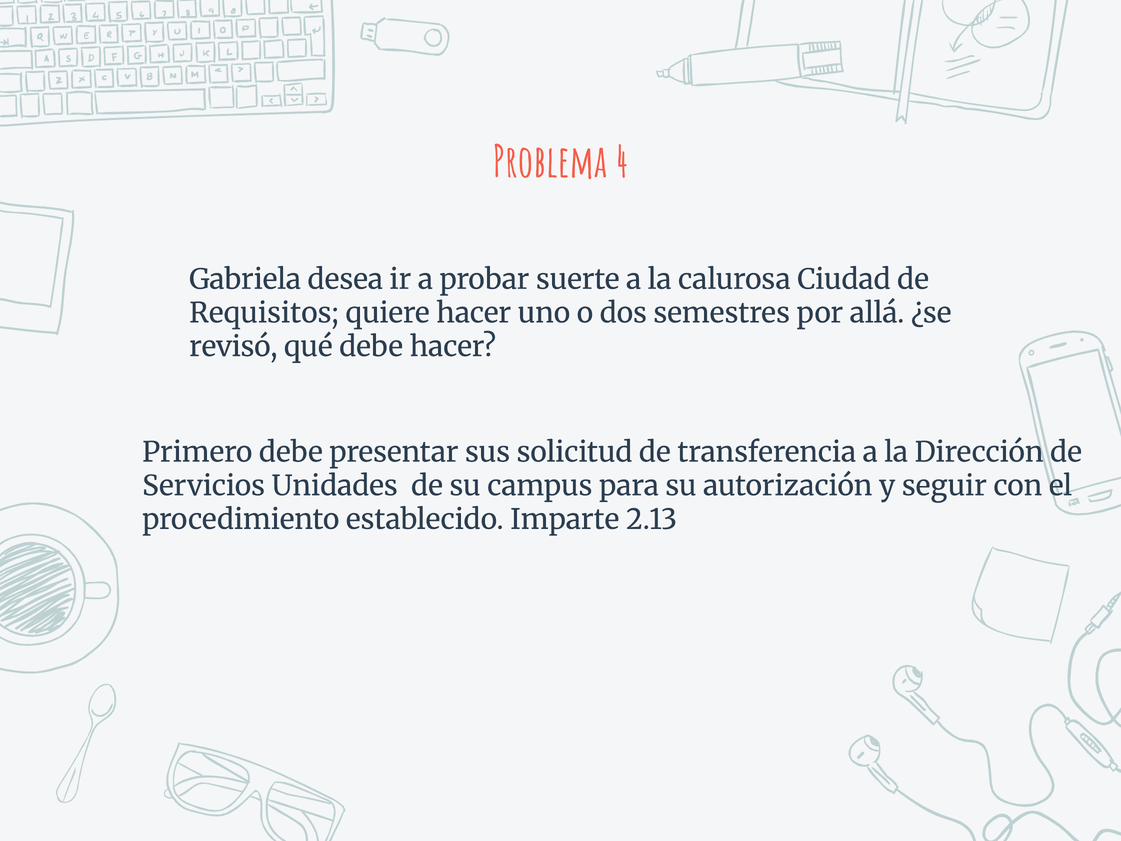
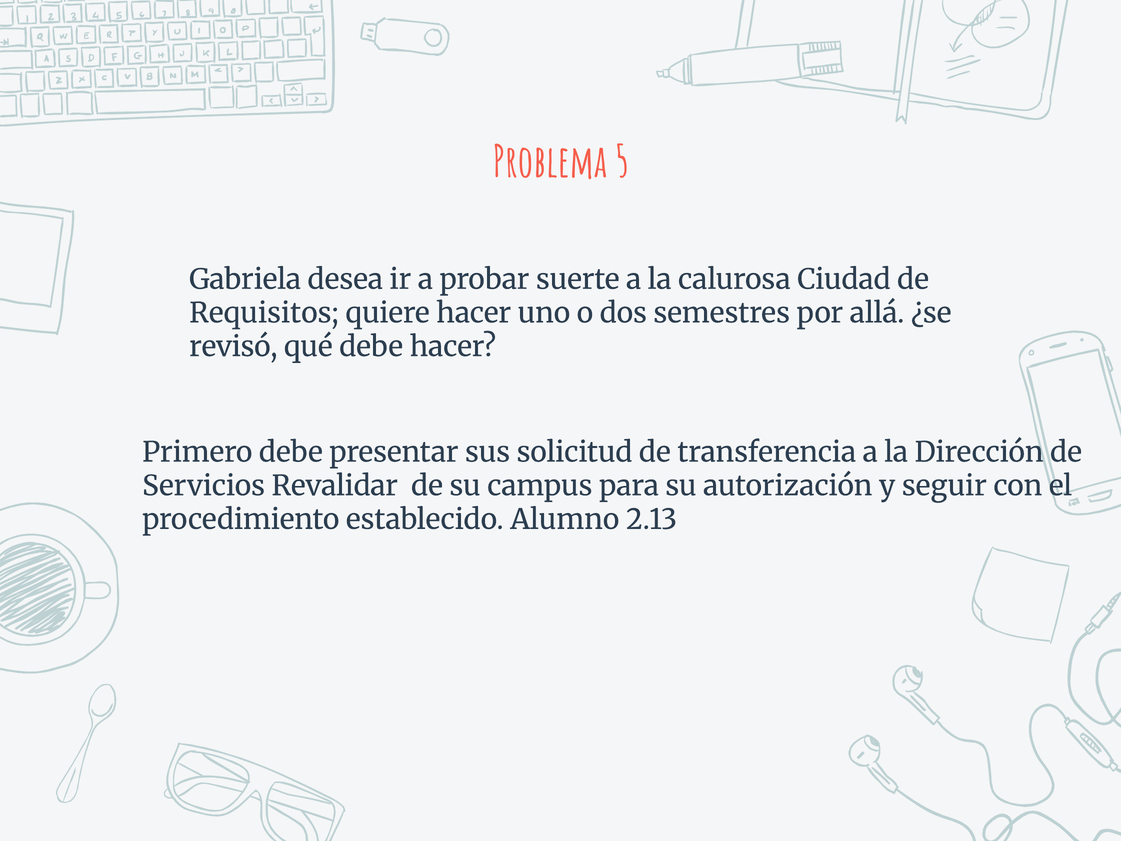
4: 4 -> 5
Unidades: Unidades -> Revalidar
Imparte: Imparte -> Alumno
